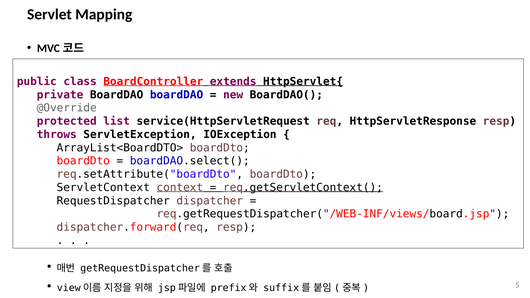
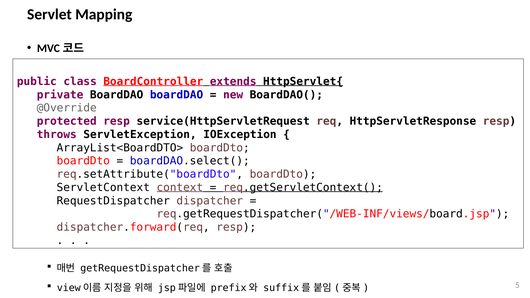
protected list: list -> resp
